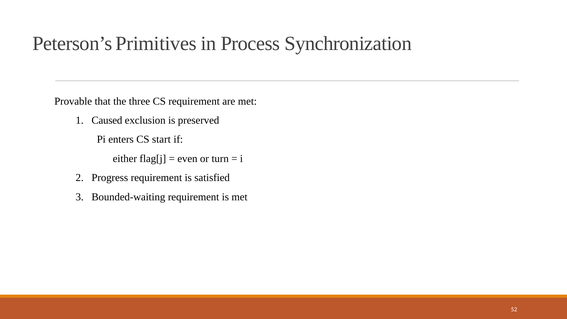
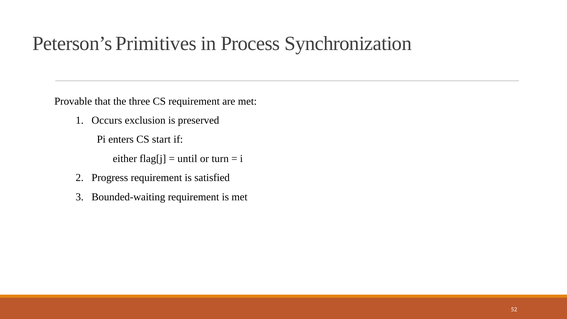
Caused: Caused -> Occurs
even: even -> until
